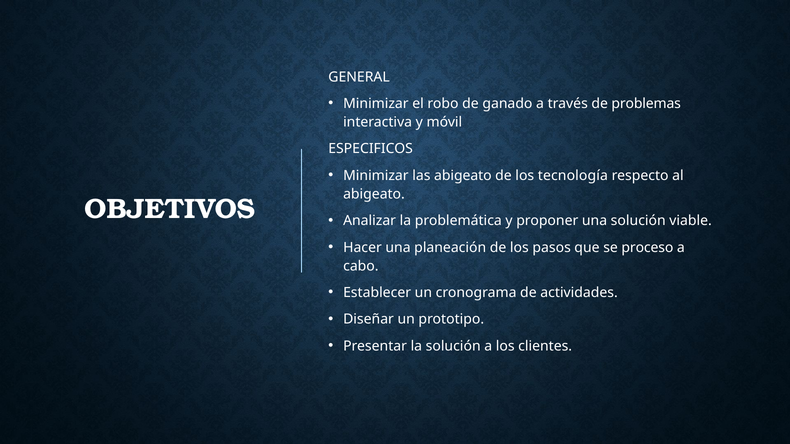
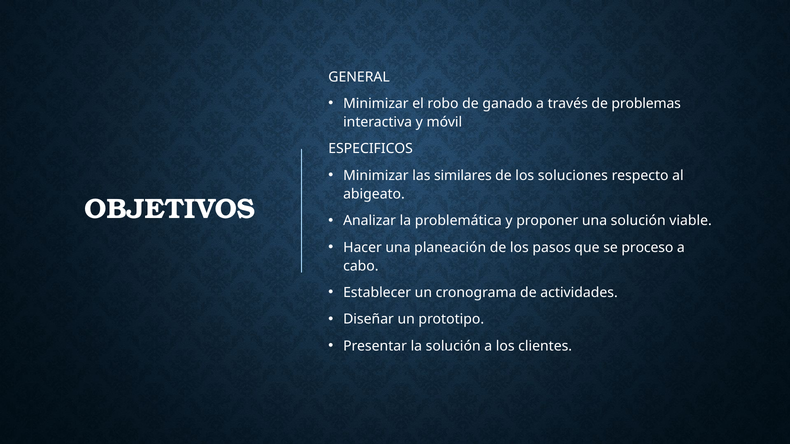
las abigeato: abigeato -> similares
tecnología: tecnología -> soluciones
